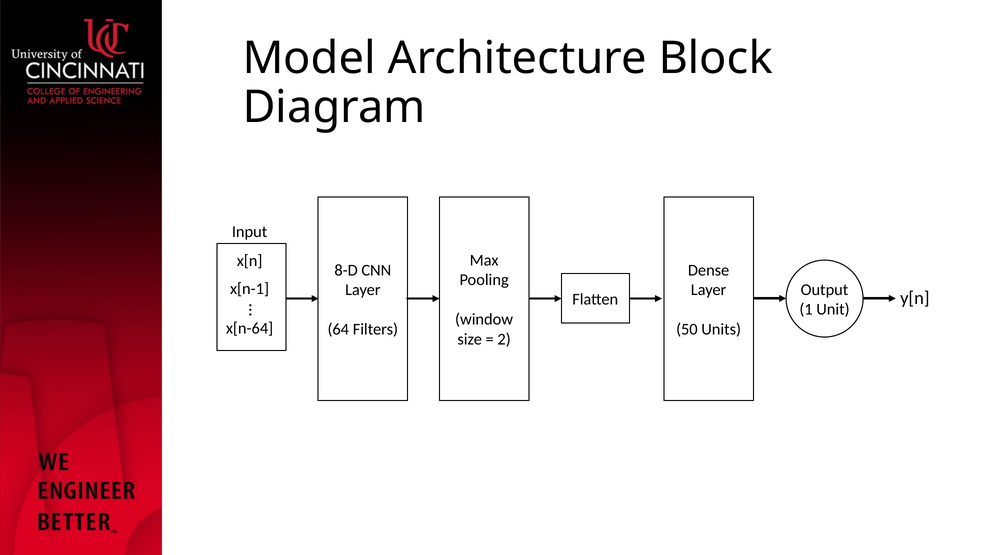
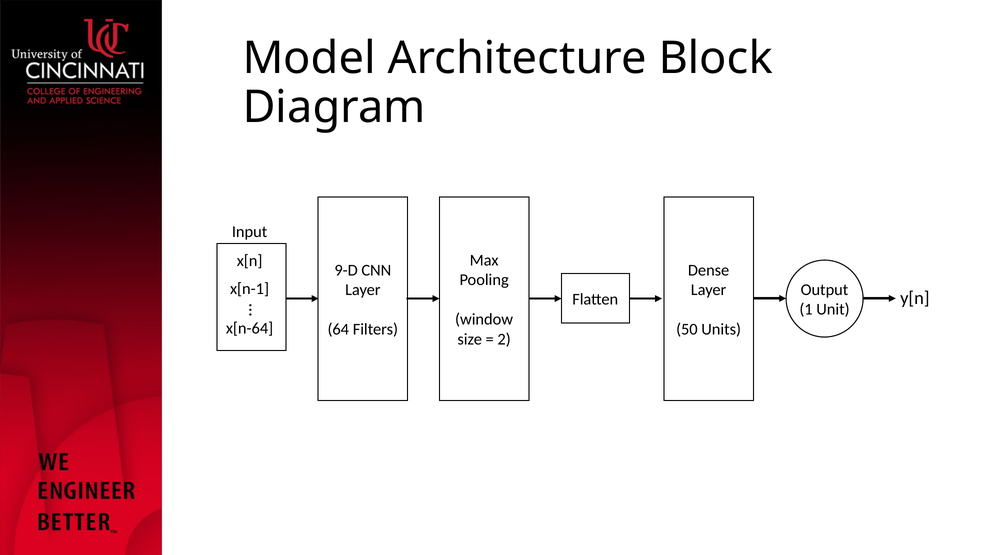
8-D: 8-D -> 9-D
